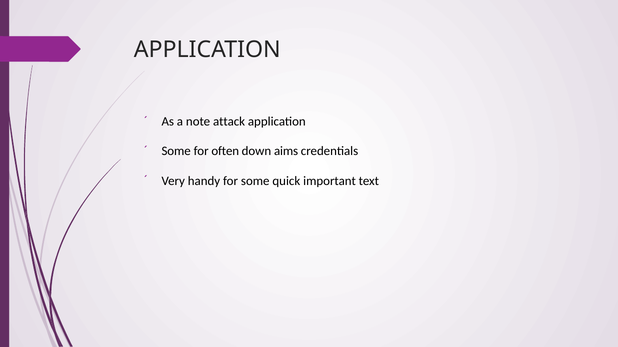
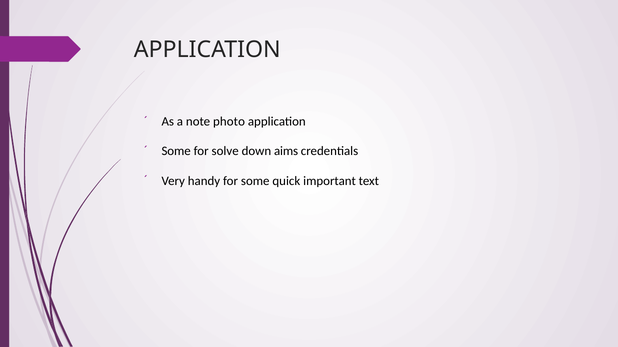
attack: attack -> photo
often: often -> solve
